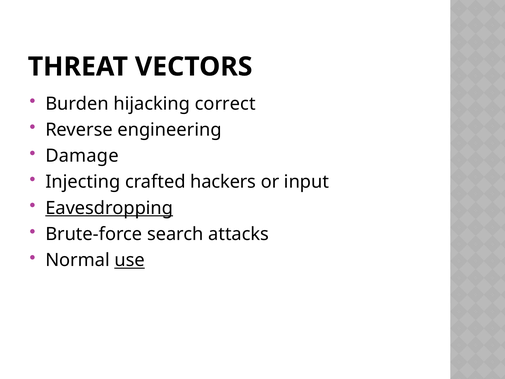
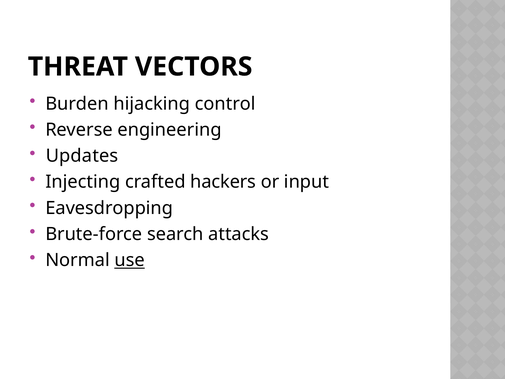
correct: correct -> control
Damage: Damage -> Updates
Eavesdropping underline: present -> none
